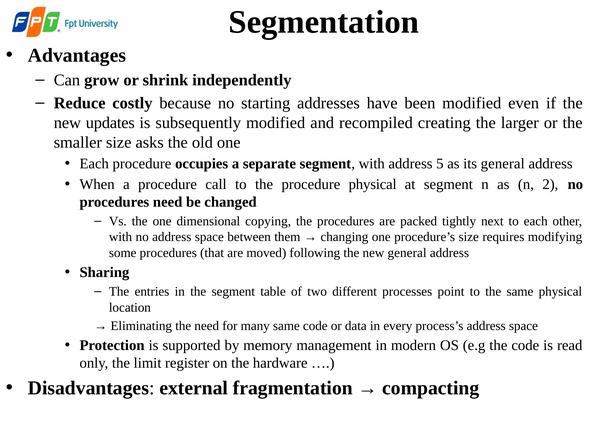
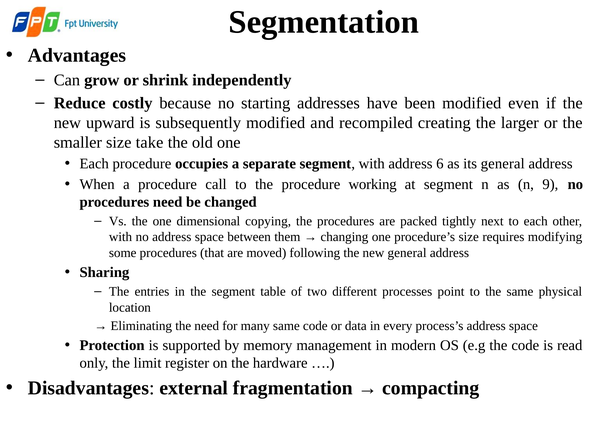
updates: updates -> upward
asks: asks -> take
5: 5 -> 6
procedure physical: physical -> working
2: 2 -> 9
